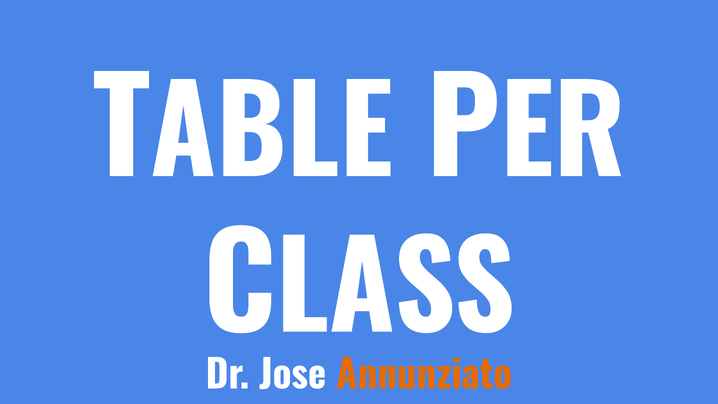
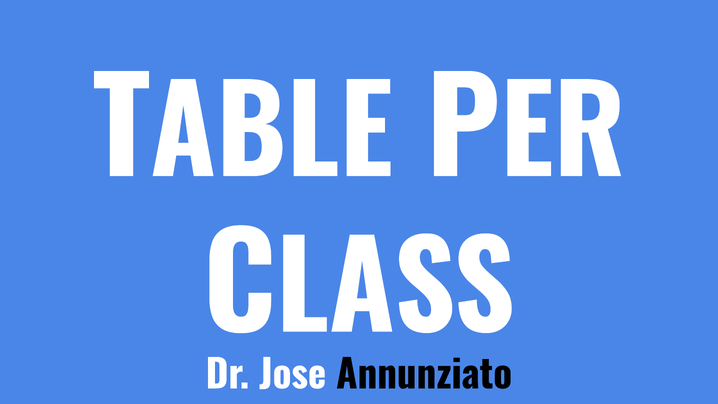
Annunziato colour: orange -> black
